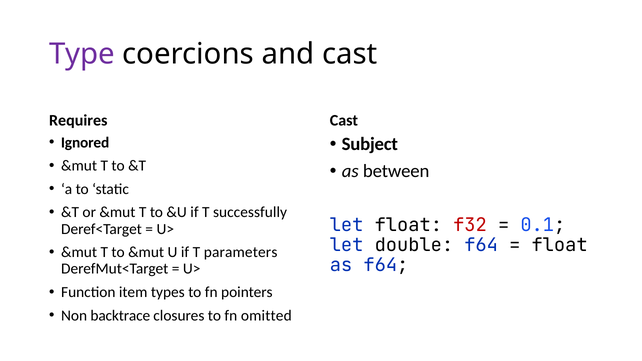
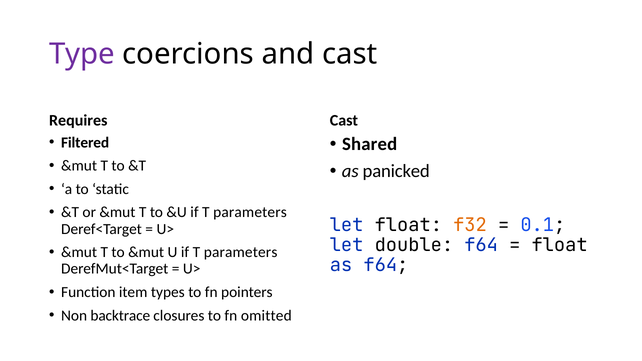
Ignored: Ignored -> Filtered
Subject: Subject -> Shared
between: between -> panicked
&U if T successfully: successfully -> parameters
f32 colour: red -> orange
